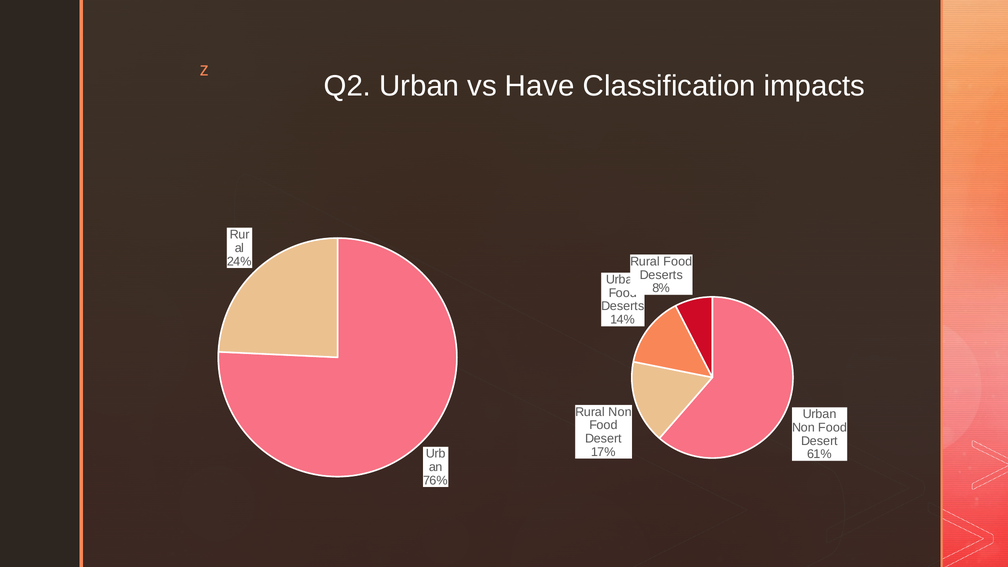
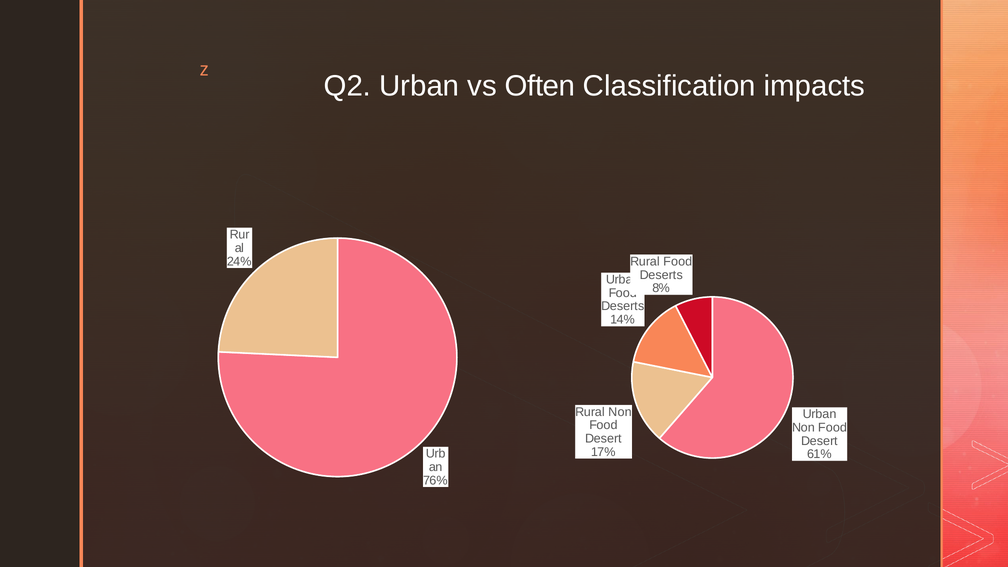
Have: Have -> Often
